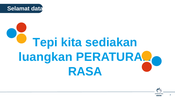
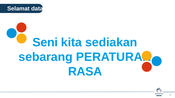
Tepi: Tepi -> Seni
luangkan: luangkan -> sebarang
